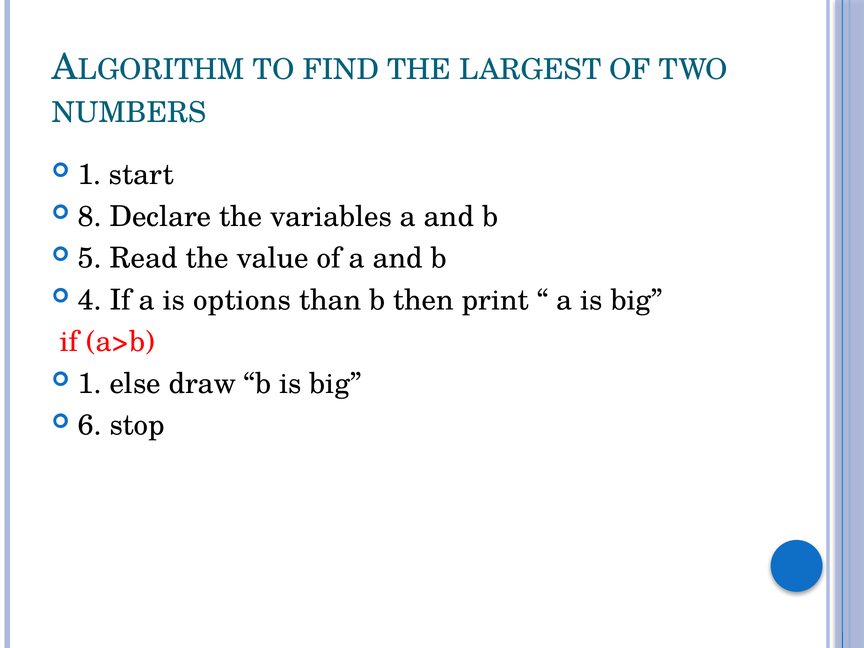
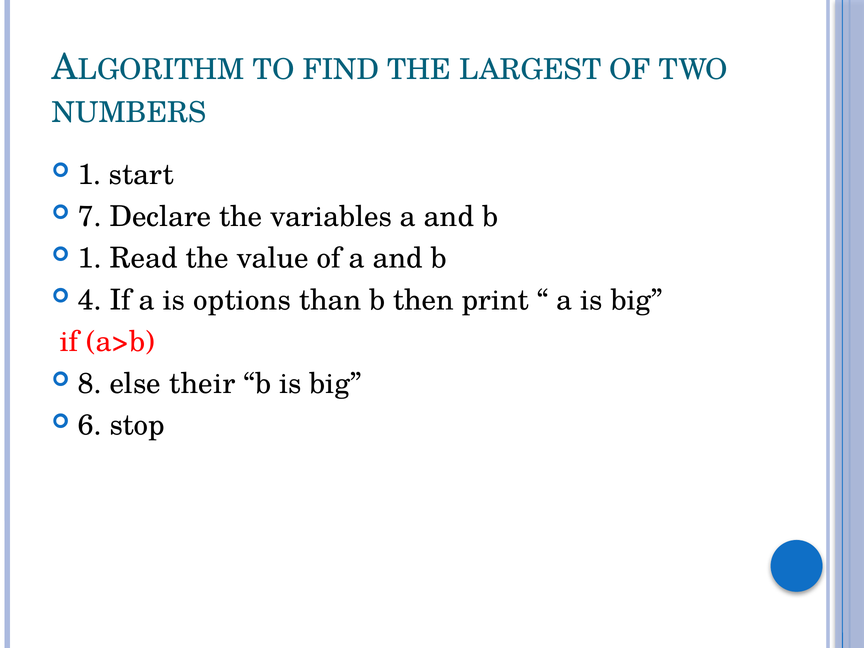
8: 8 -> 7
5 at (90, 258): 5 -> 1
1 at (90, 384): 1 -> 8
draw: draw -> their
